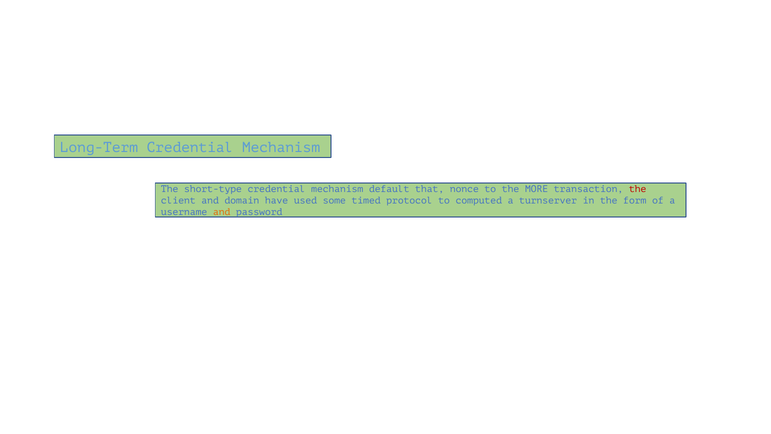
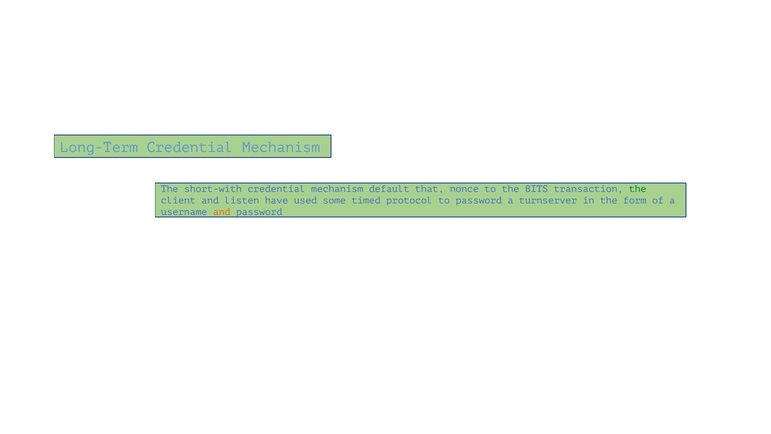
short-type: short-type -> short-with
MORE: MORE -> BITS
the at (638, 189) colour: red -> green
domain: domain -> listen
to computed: computed -> password
